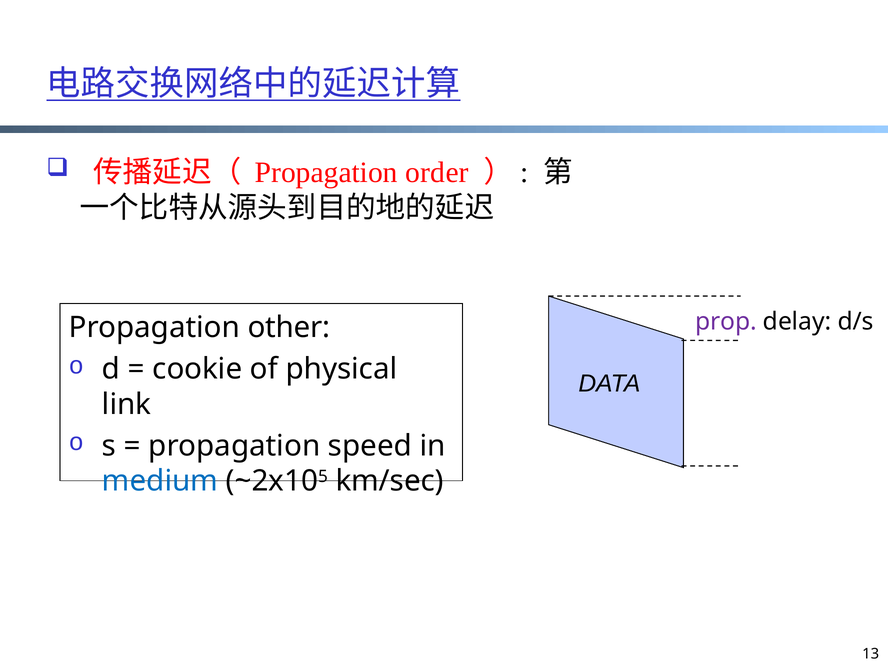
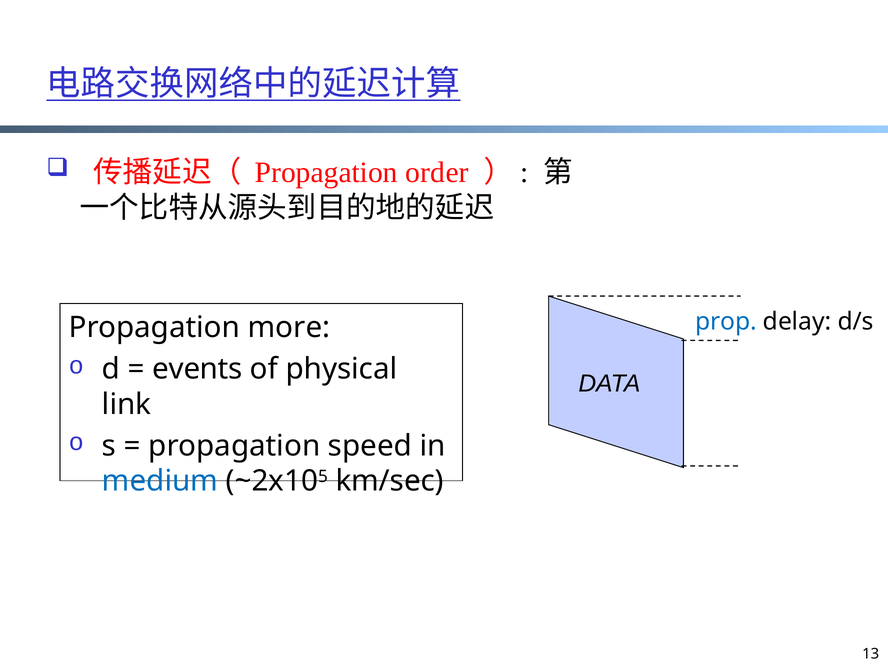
prop colour: purple -> blue
other: other -> more
cookie: cookie -> events
